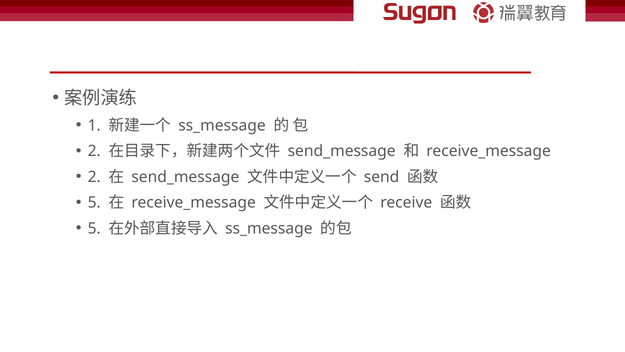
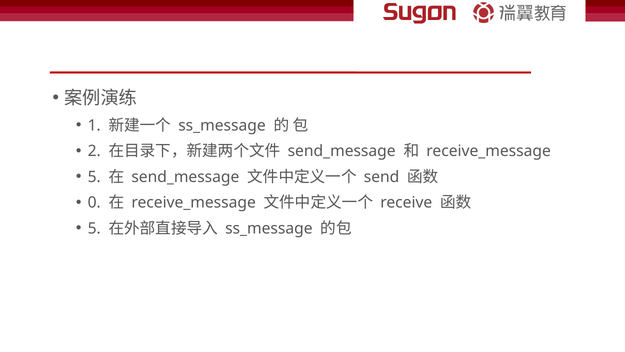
2 at (94, 177): 2 -> 5
5 at (94, 203): 5 -> 0
